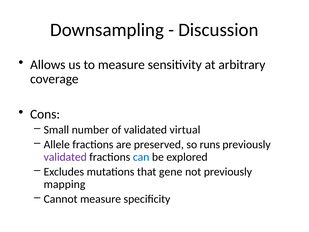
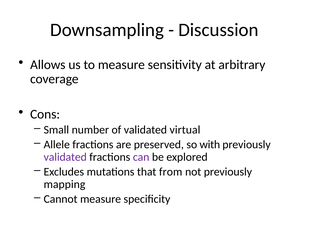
runs: runs -> with
can colour: blue -> purple
gene: gene -> from
